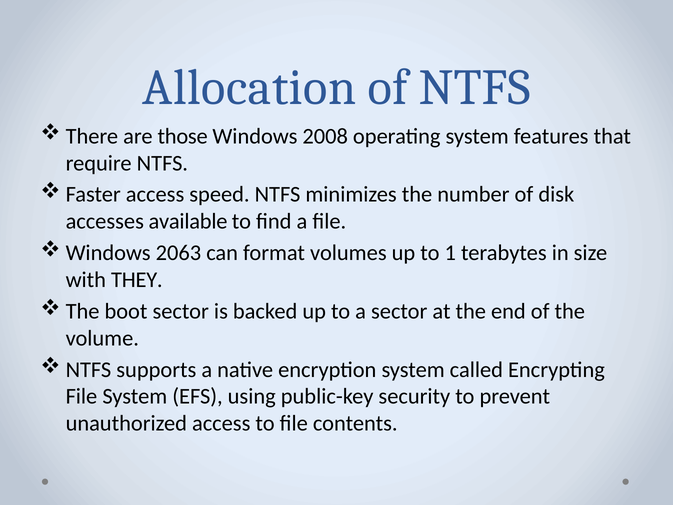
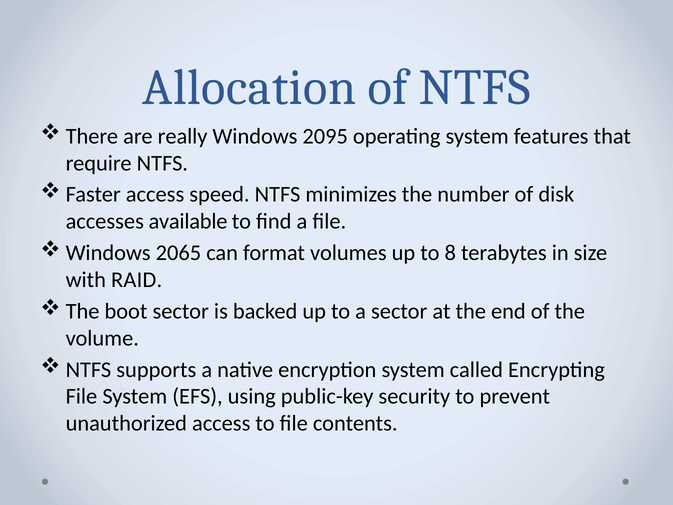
those: those -> really
2008: 2008 -> 2095
2063: 2063 -> 2065
1: 1 -> 8
THEY: THEY -> RAID
